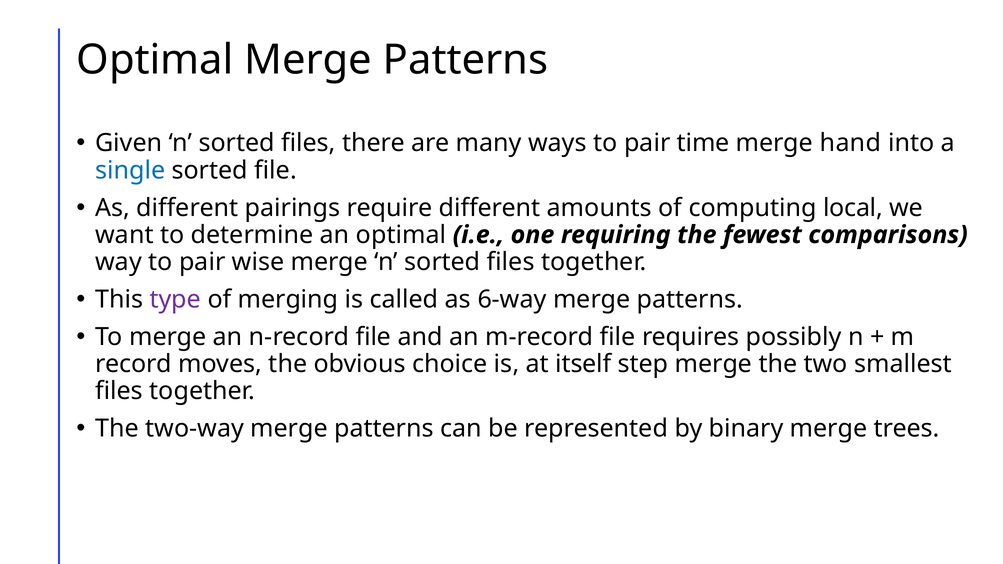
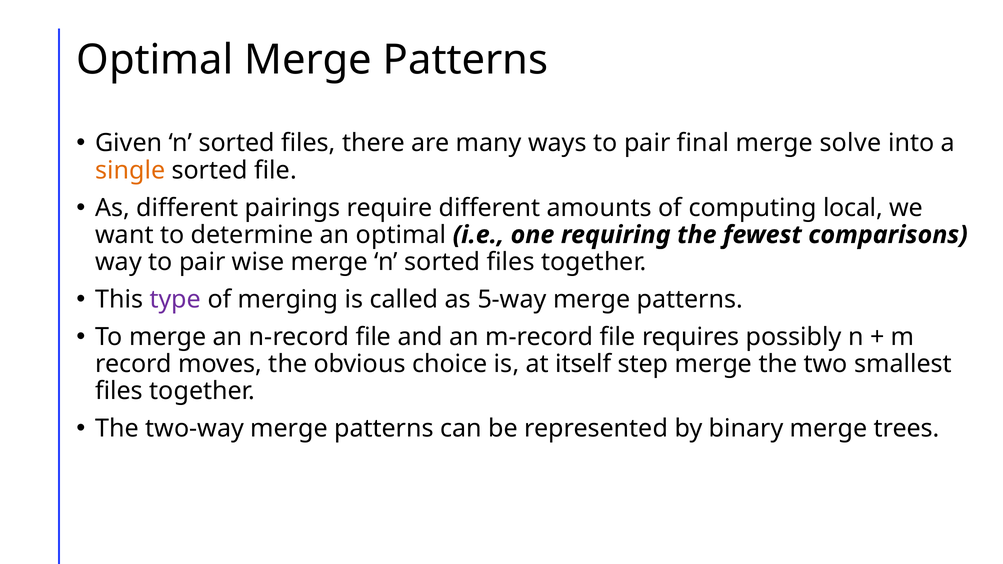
time: time -> final
hand: hand -> solve
single colour: blue -> orange
6-way: 6-way -> 5-way
